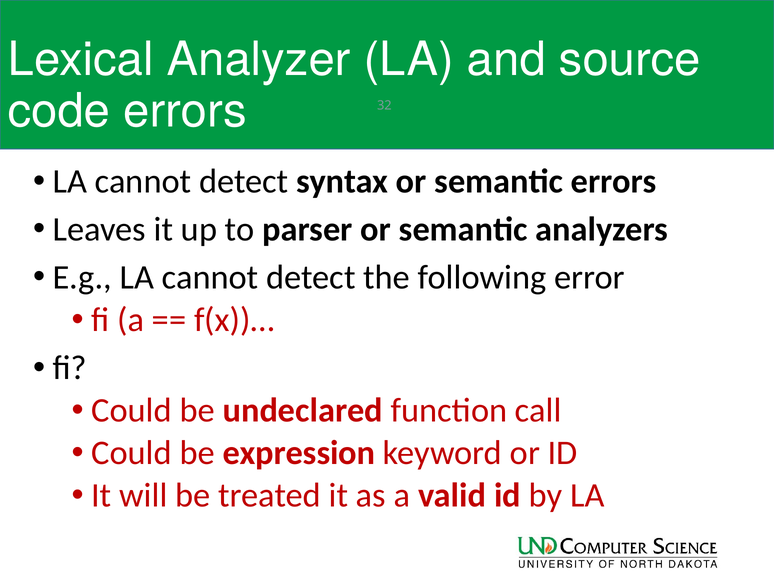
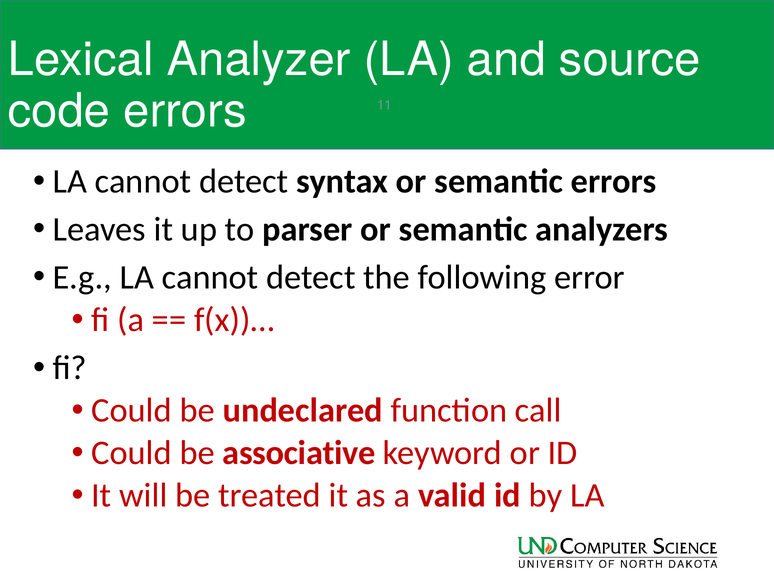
32: 32 -> 11
expression: expression -> associative
